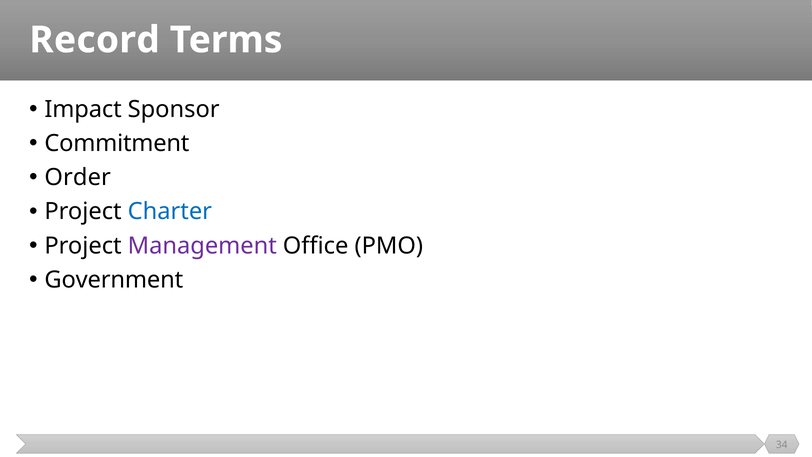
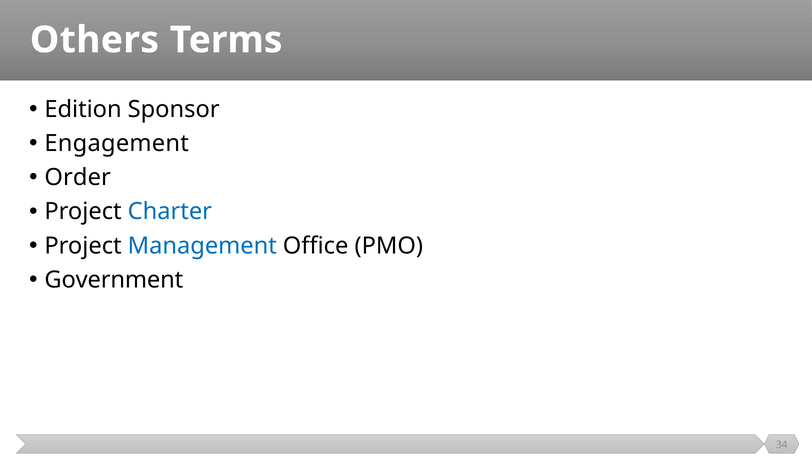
Record: Record -> Others
Impact: Impact -> Edition
Commitment: Commitment -> Engagement
Management colour: purple -> blue
